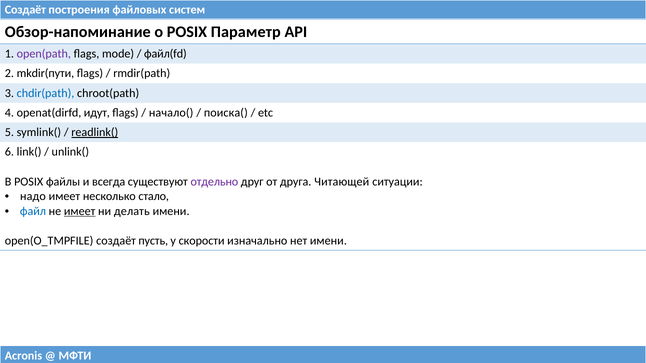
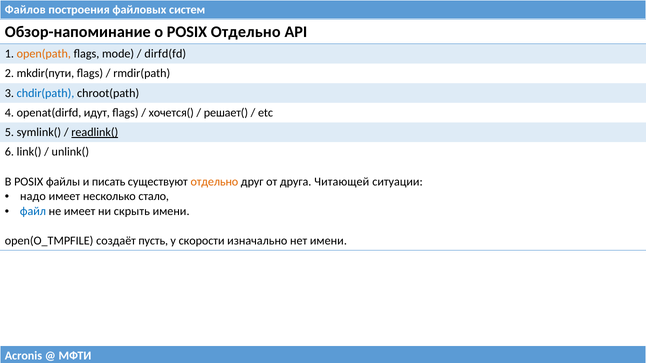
Создаёт at (25, 10): Создаёт -> Файлов
POSIX Параметр: Параметр -> Отдельно
open(path colour: purple -> orange
файл(fd: файл(fd -> dirfd(fd
начало(: начало( -> хочется(
поиска(: поиска( -> решает(
всегда: всегда -> писать
отдельно at (214, 182) colour: purple -> orange
имеет at (80, 211) underline: present -> none
делать: делать -> скрыть
